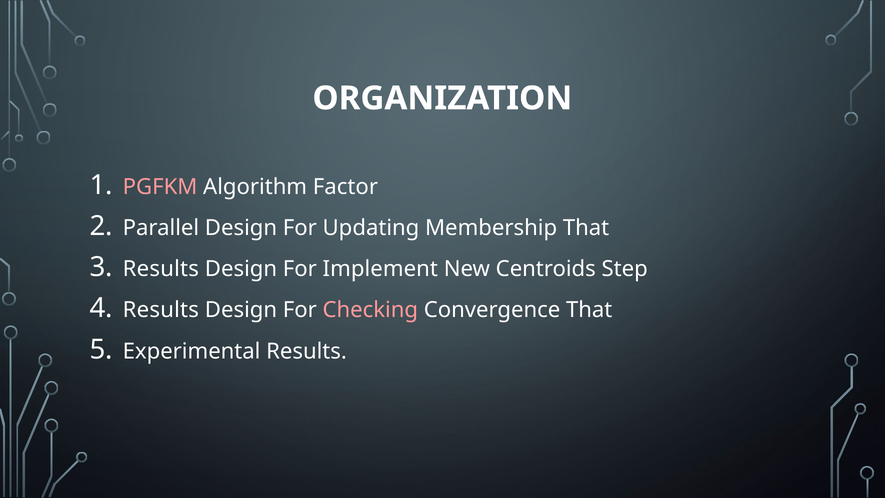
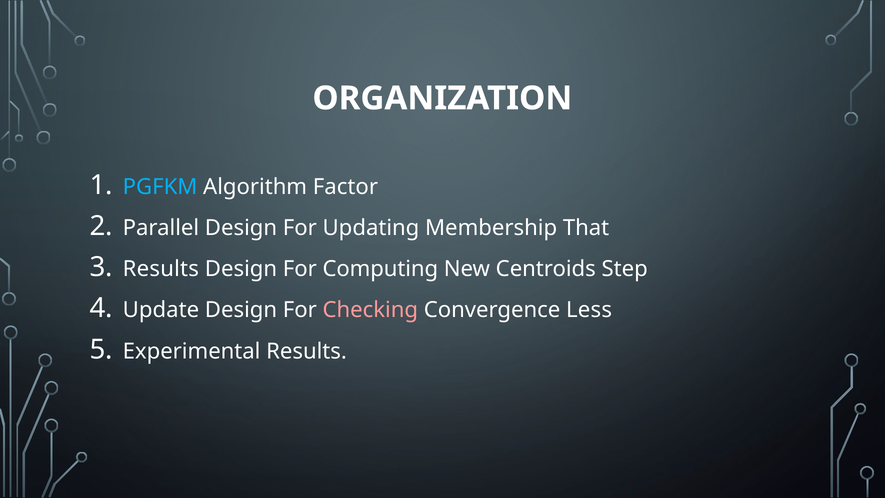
PGFKM colour: pink -> light blue
Implement: Implement -> Computing
Results at (161, 310): Results -> Update
Convergence That: That -> Less
